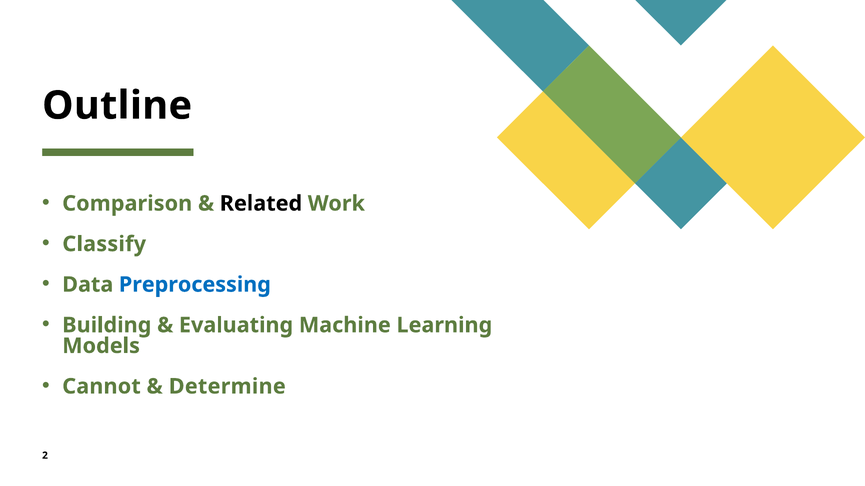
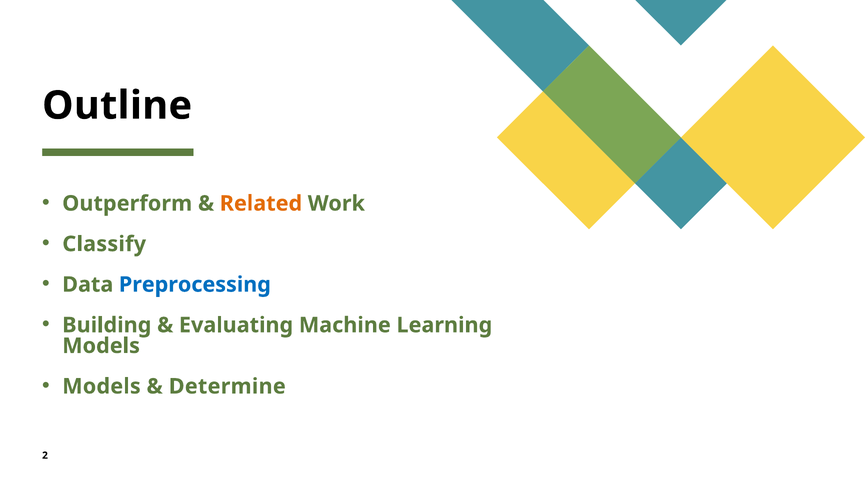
Comparison: Comparison -> Outperform
Related colour: black -> orange
Cannot at (101, 387): Cannot -> Models
